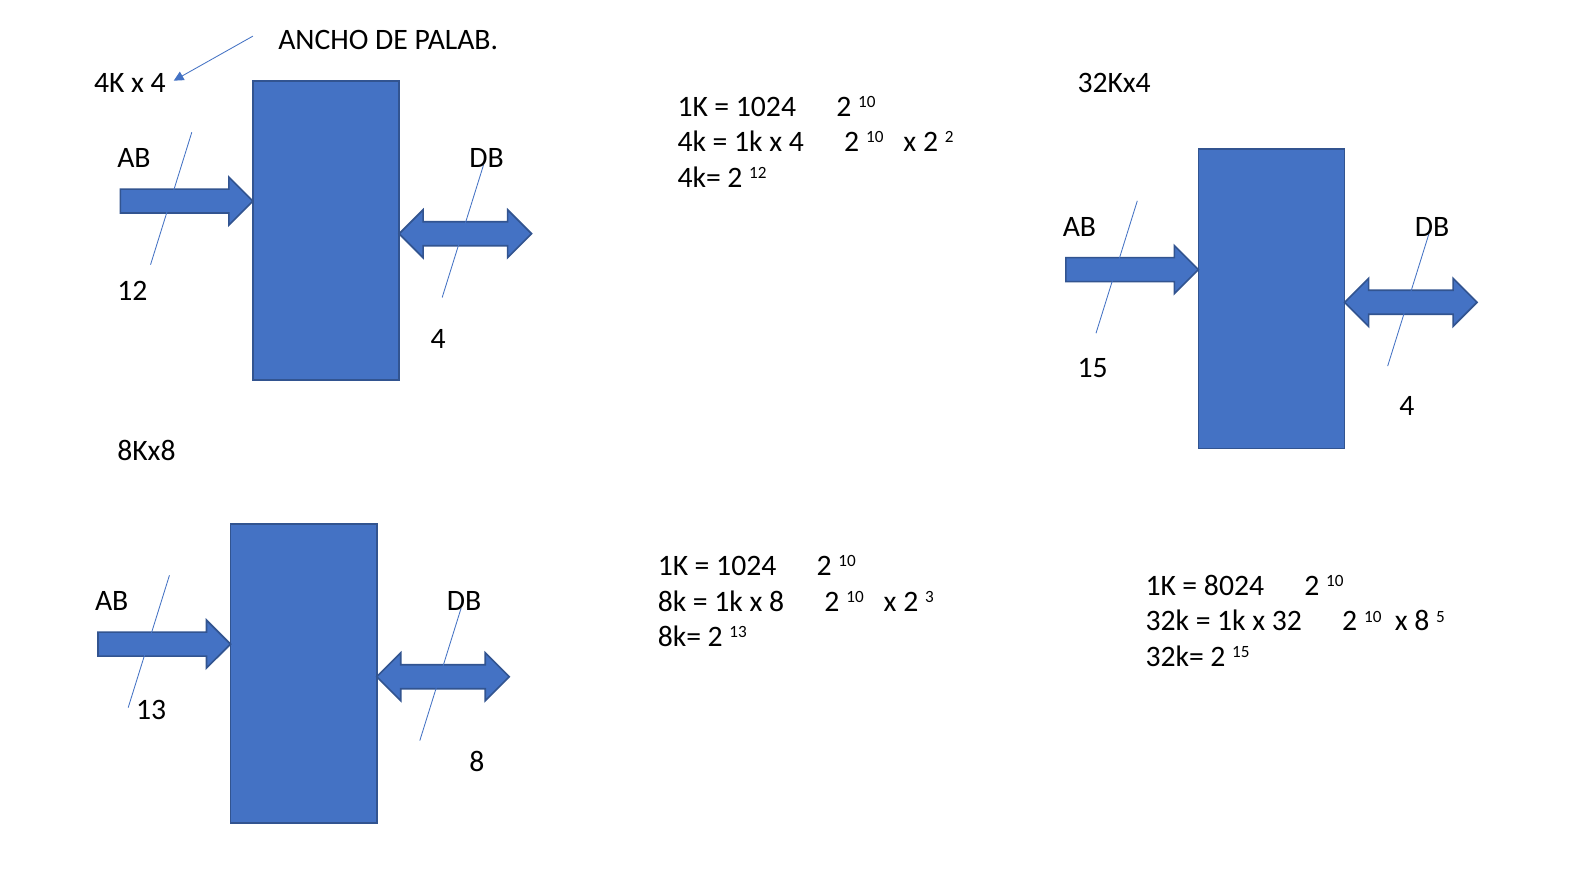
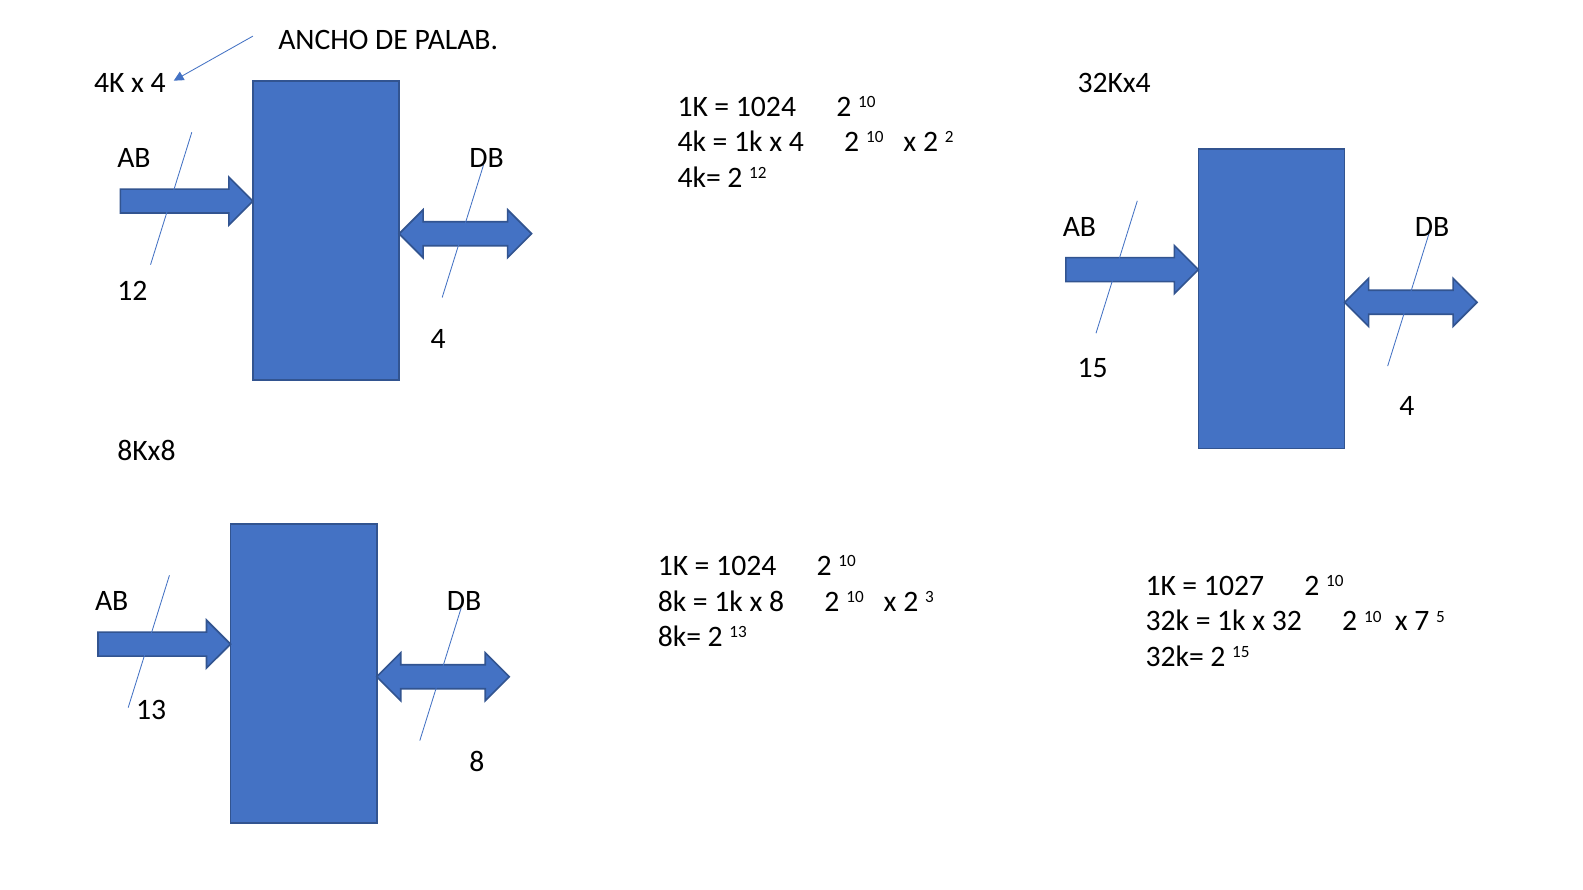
8024: 8024 -> 1027
10 x 8: 8 -> 7
